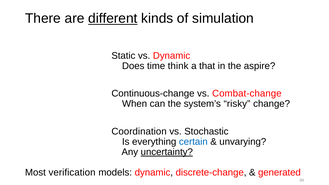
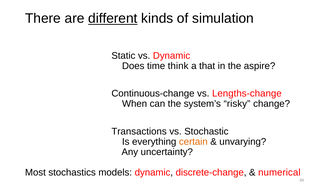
Combat-change: Combat-change -> Lengths-change
Coordination: Coordination -> Transactions
certain colour: blue -> orange
uncertainty underline: present -> none
verification: verification -> stochastics
generated: generated -> numerical
